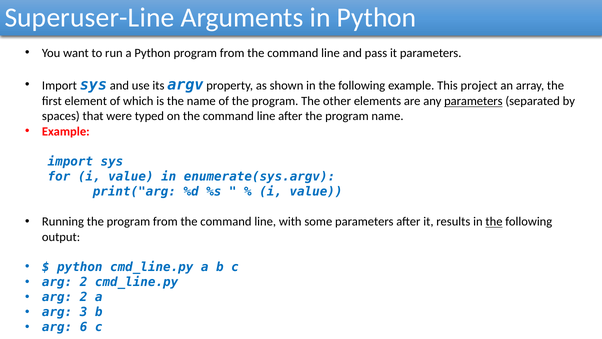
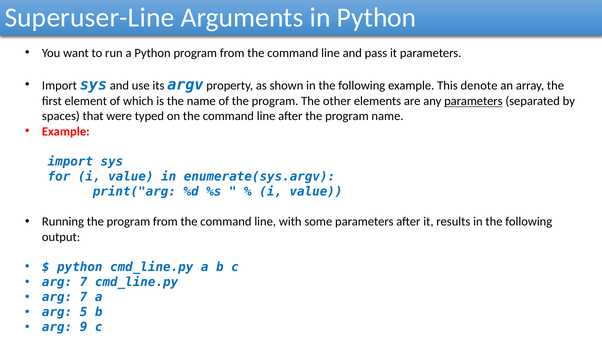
project: project -> denote
the at (494, 222) underline: present -> none
2 at (84, 282): 2 -> 7
2 at (84, 297): 2 -> 7
3: 3 -> 5
6: 6 -> 9
